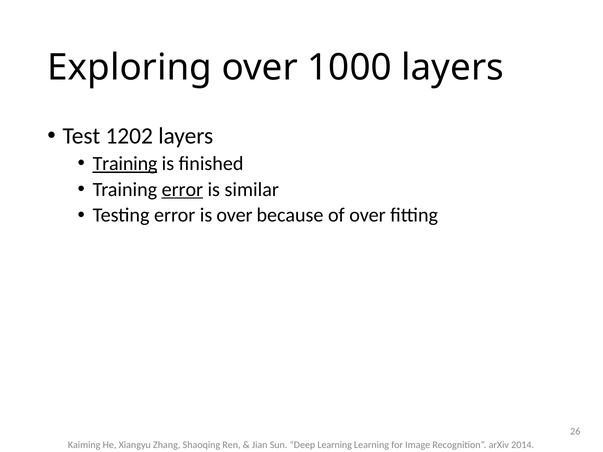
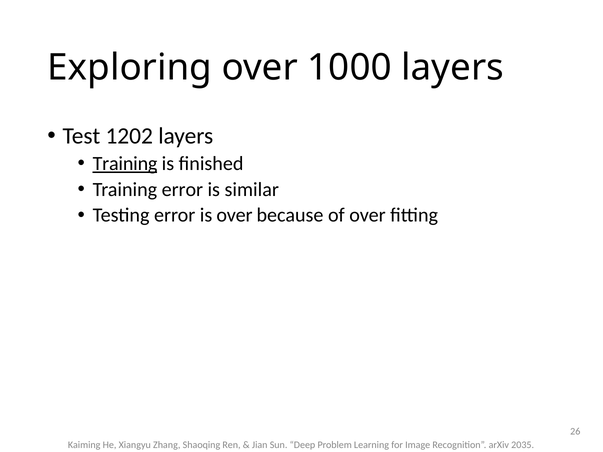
error at (182, 190) underline: present -> none
Deep Learning: Learning -> Problem
2014: 2014 -> 2035
